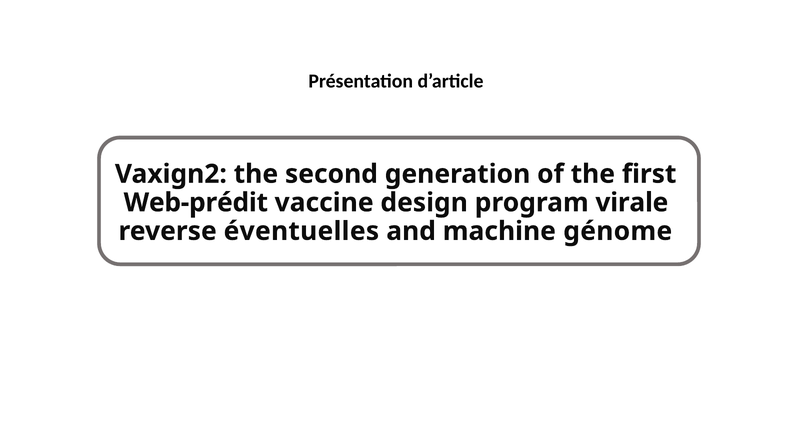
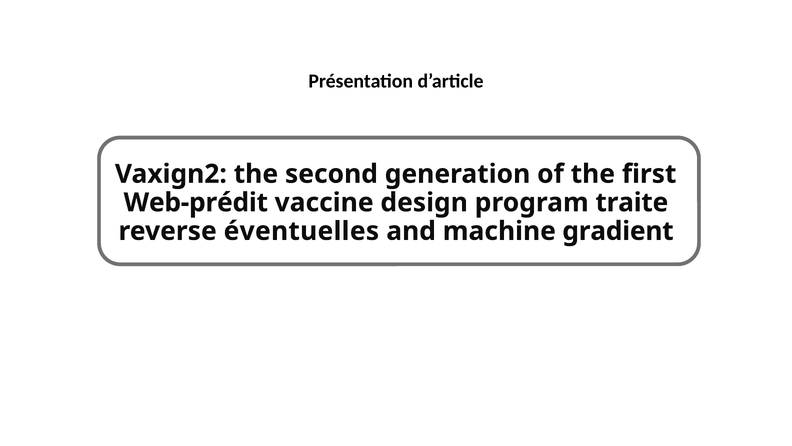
virale: virale -> traite
génome: génome -> gradient
